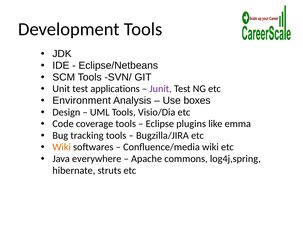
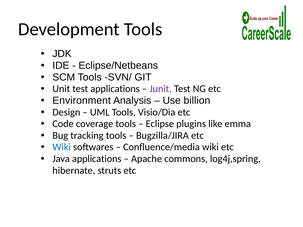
boxes: boxes -> billion
Wiki at (62, 147) colour: orange -> blue
Java everywhere: everywhere -> applications
